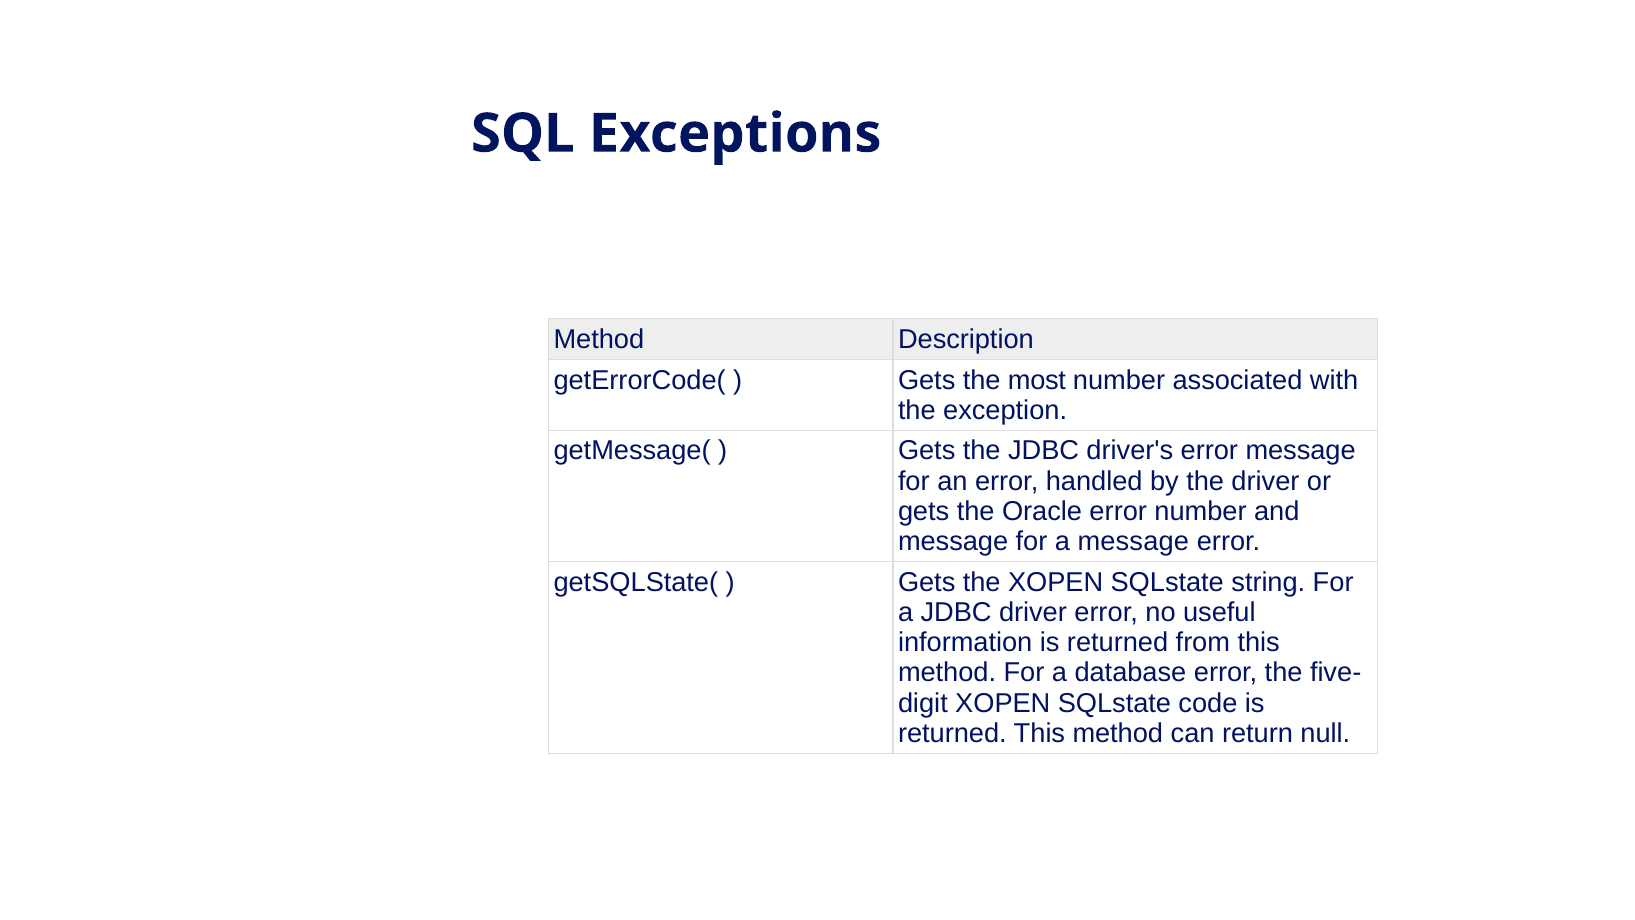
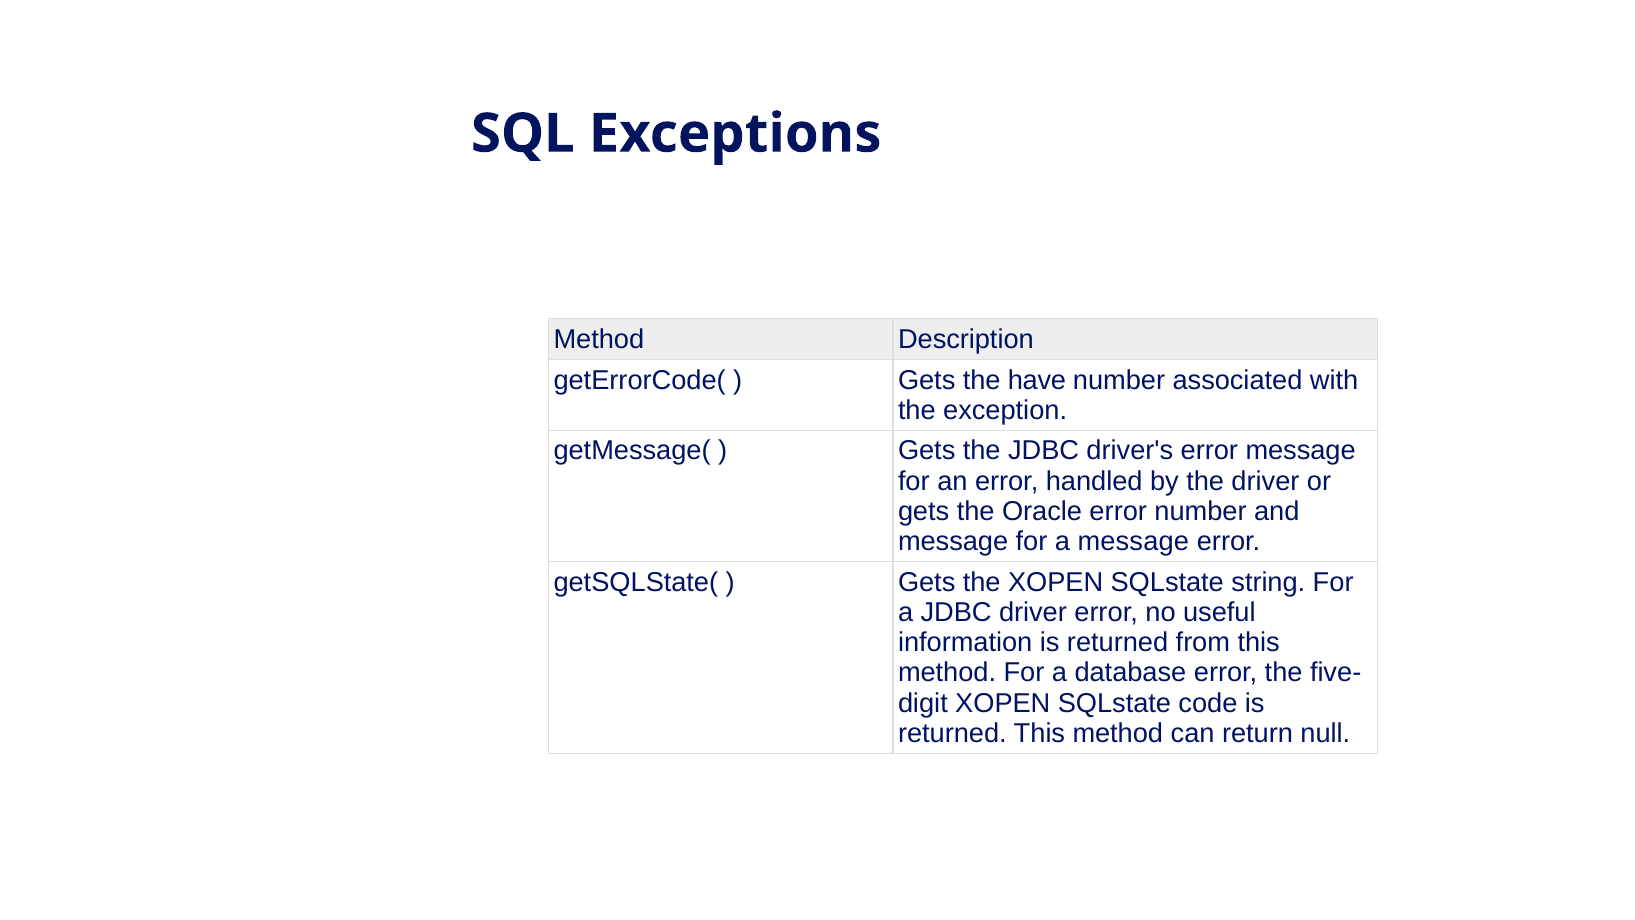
most: most -> have
